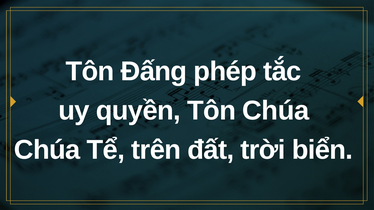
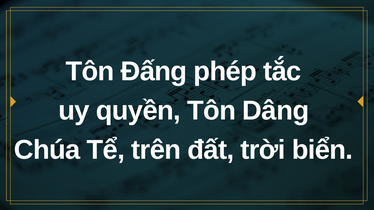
Tôn Chúa: Chúa -> Dâng
